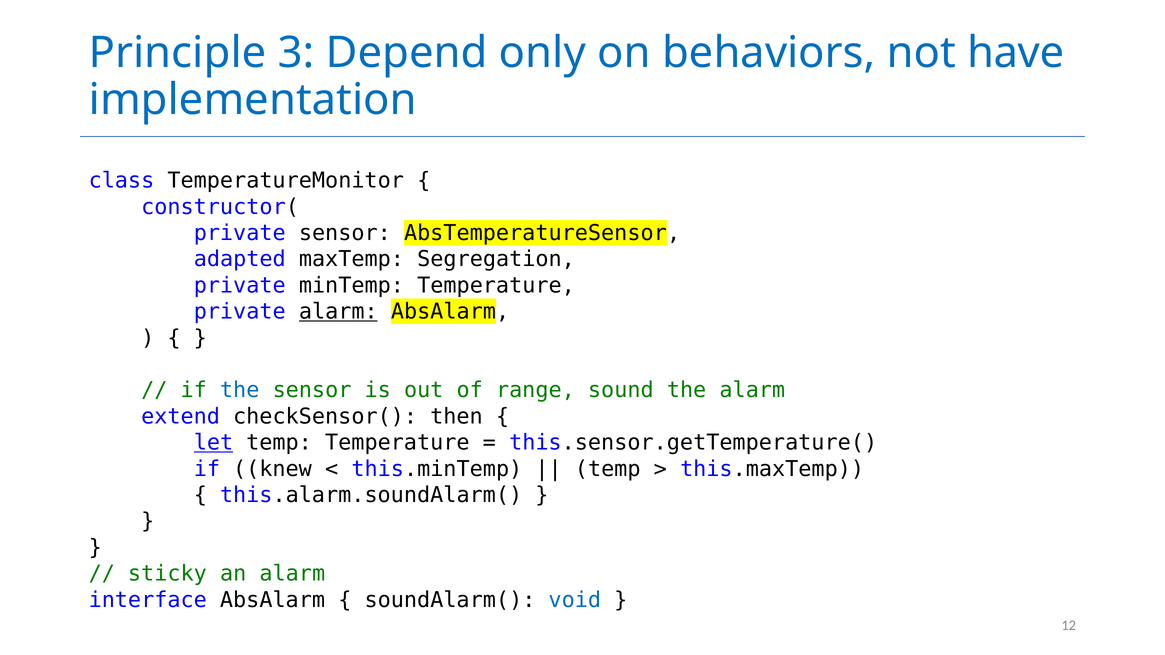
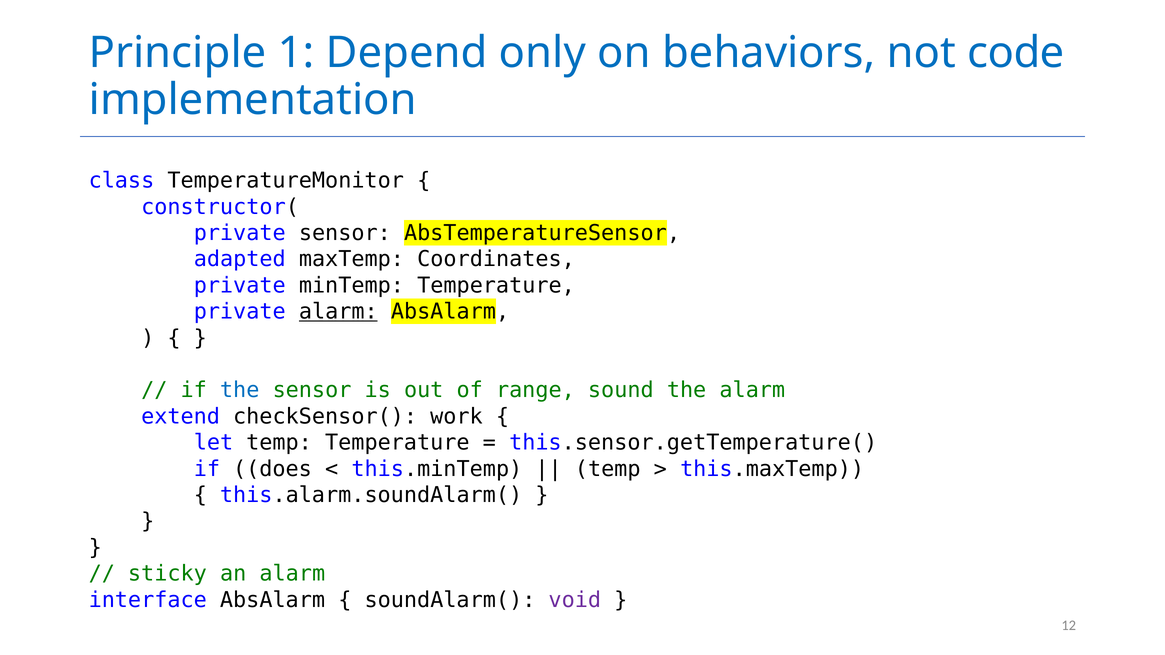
3: 3 -> 1
have: have -> code
Segregation: Segregation -> Coordinates
then: then -> work
let underline: present -> none
knew: knew -> does
void colour: blue -> purple
